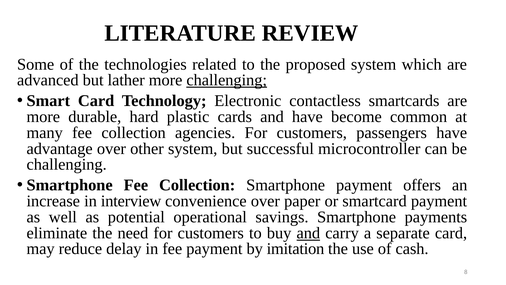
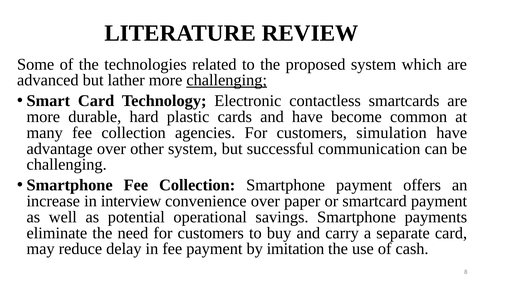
passengers: passengers -> simulation
microcontroller: microcontroller -> communication
and at (308, 233) underline: present -> none
